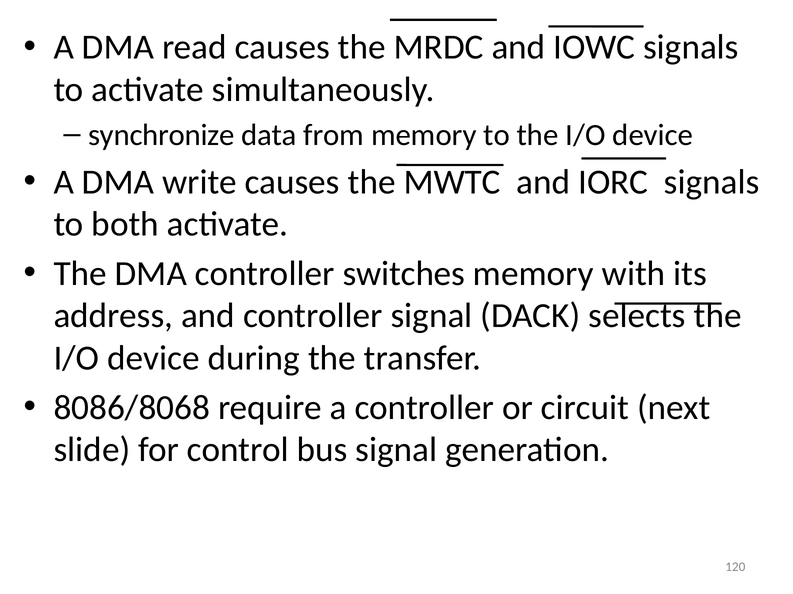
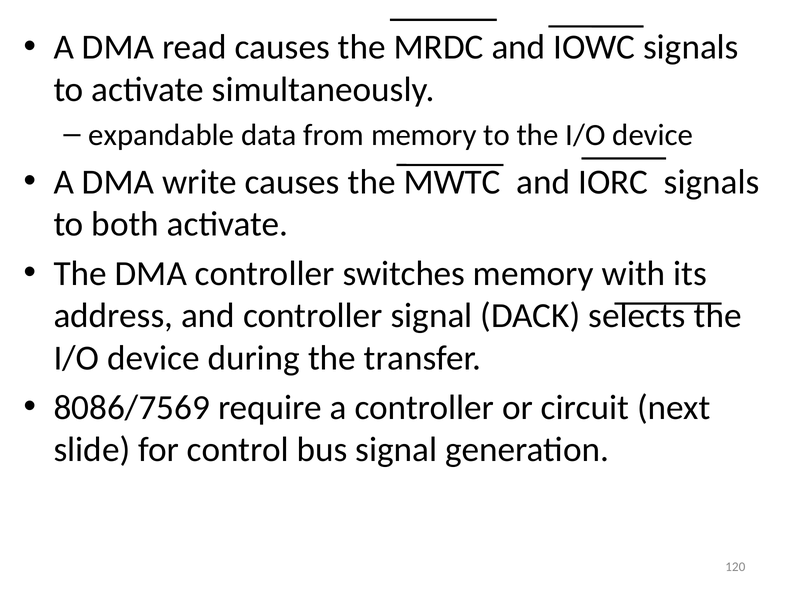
synchronize: synchronize -> expandable
8086/8068: 8086/8068 -> 8086/7569
